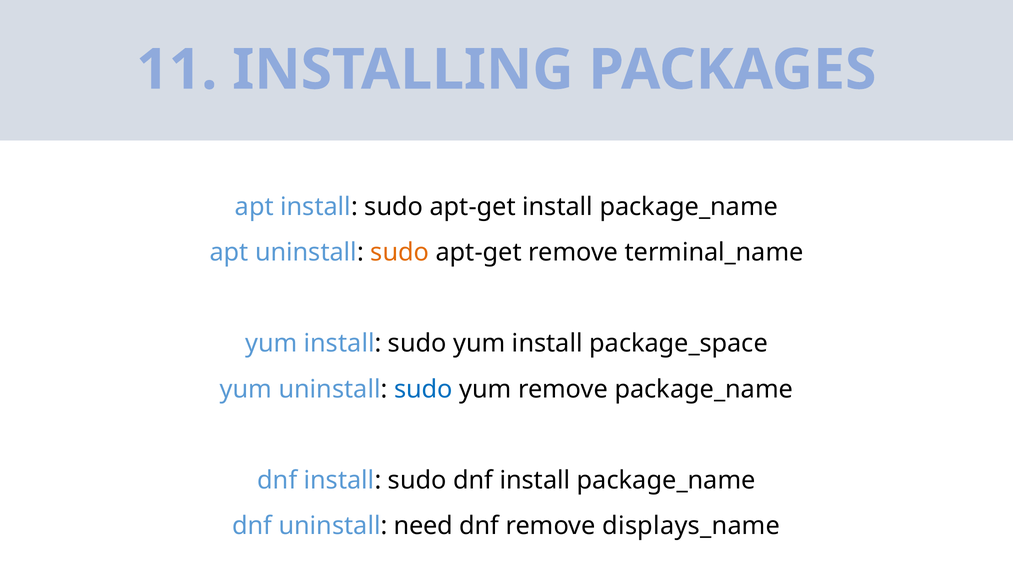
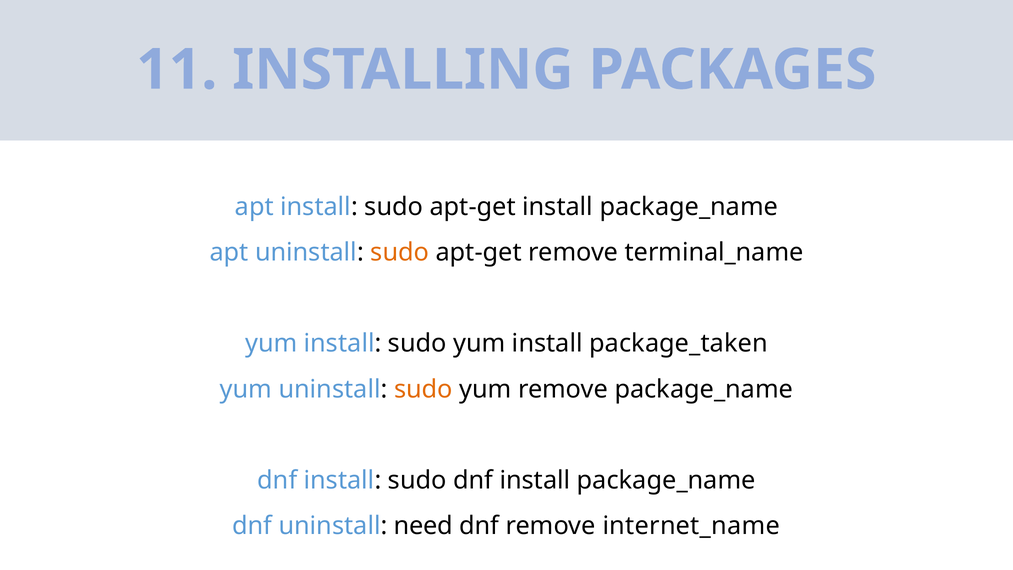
package_space: package_space -> package_taken
sudo at (423, 389) colour: blue -> orange
displays_name: displays_name -> internet_name
